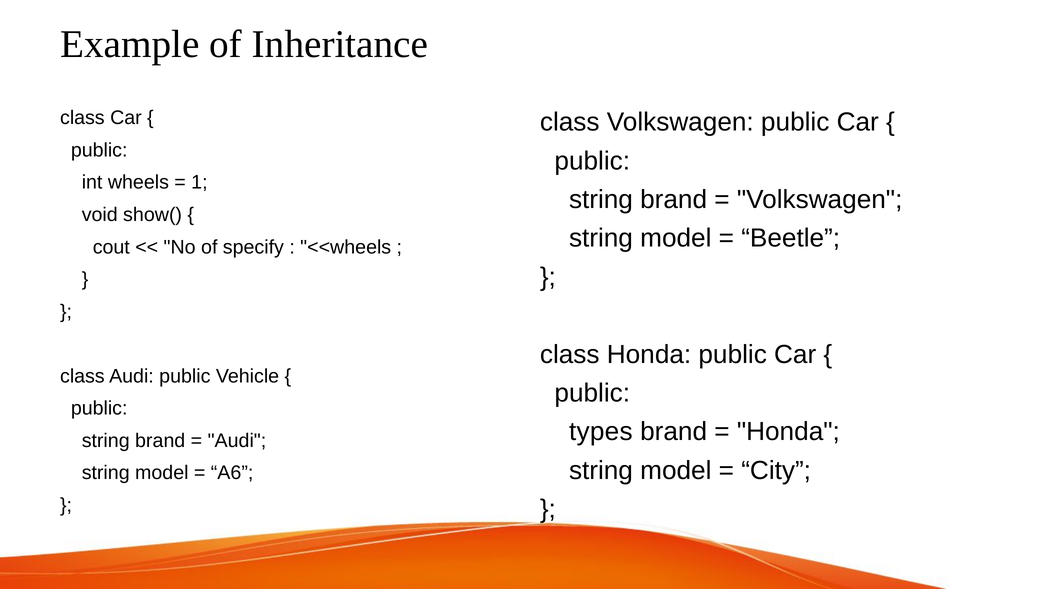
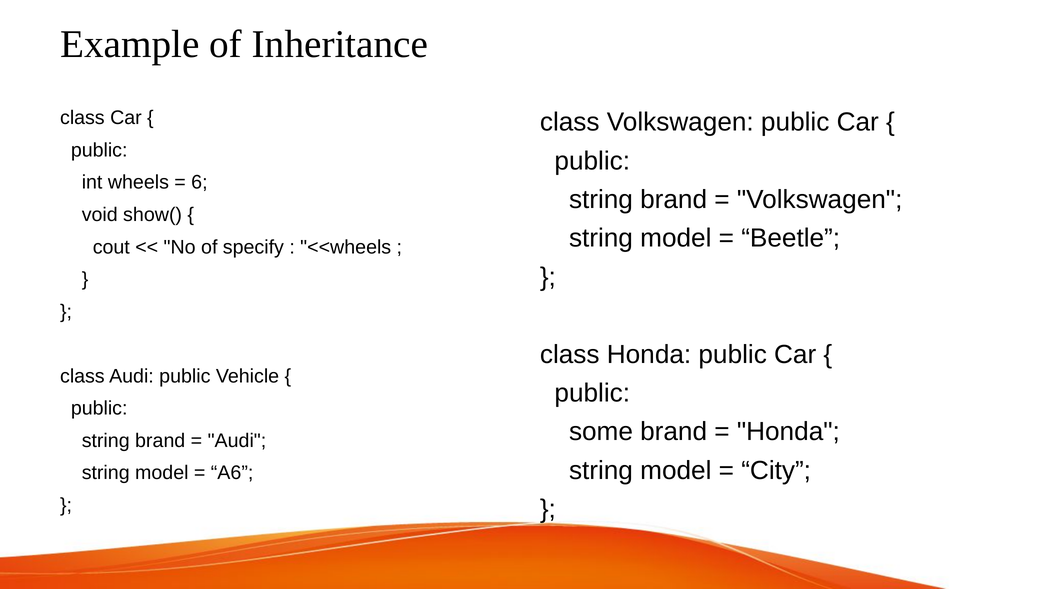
1: 1 -> 6
types: types -> some
